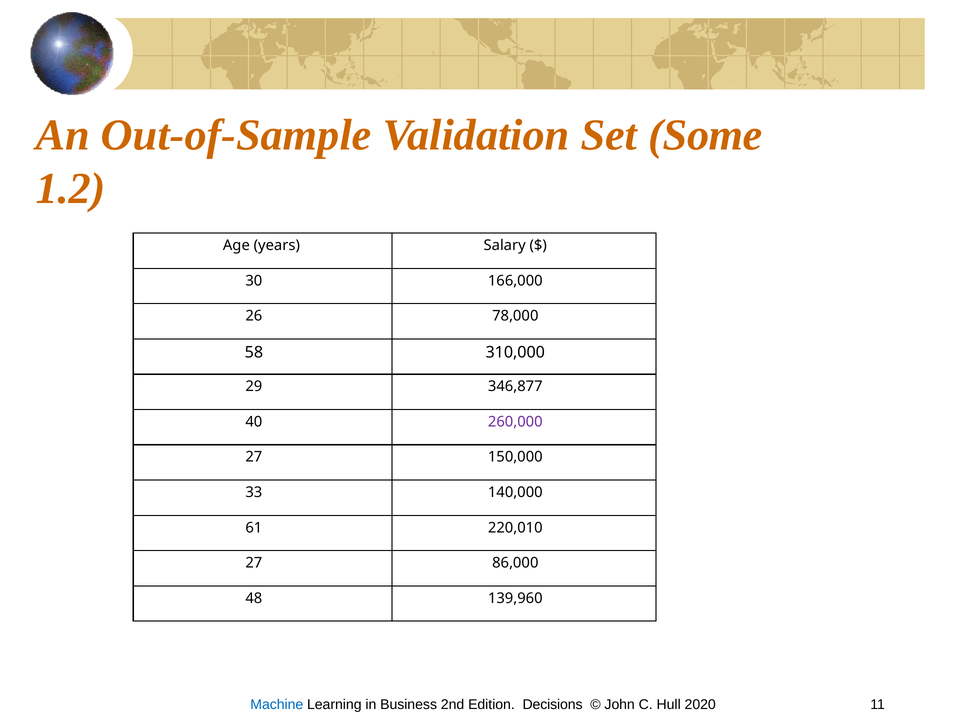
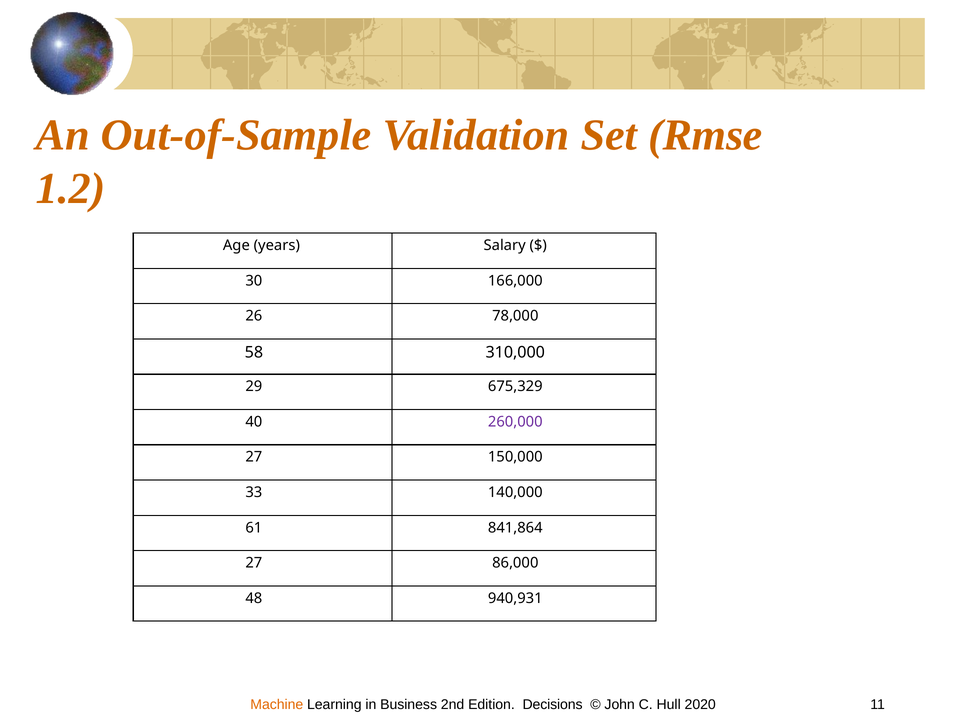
Some: Some -> Rmse
346,877: 346,877 -> 675,329
220,010: 220,010 -> 841,864
139,960: 139,960 -> 940,931
Machine colour: blue -> orange
